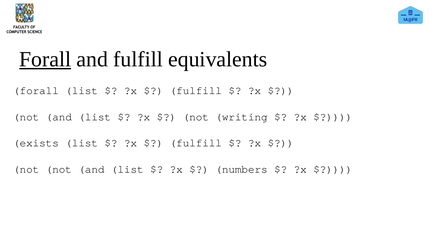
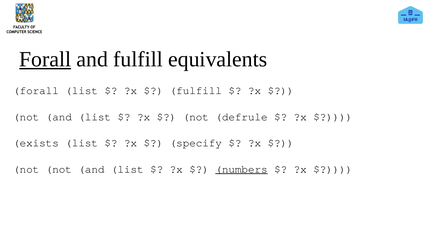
writing: writing -> defrule
fulfill at (196, 143): fulfill -> specify
numbers underline: none -> present
